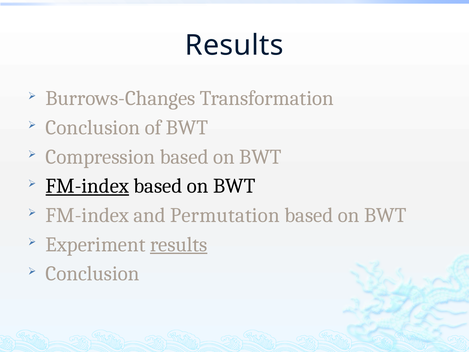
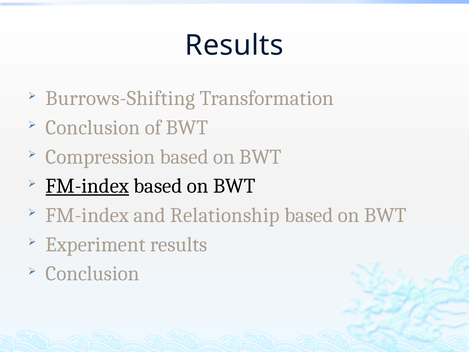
Burrows-Changes: Burrows-Changes -> Burrows-Shifting
Permutation: Permutation -> Relationship
results at (179, 244) underline: present -> none
